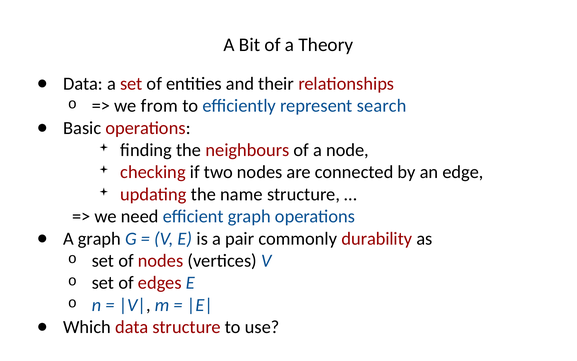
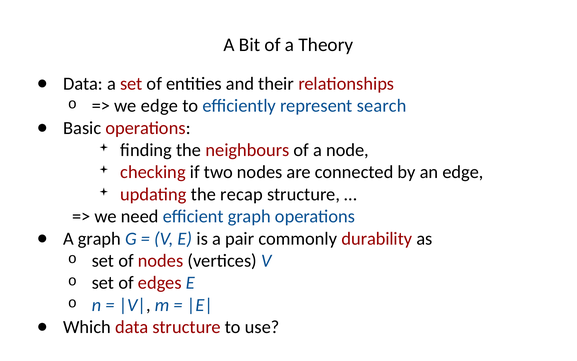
we from: from -> edge
name: name -> recap
